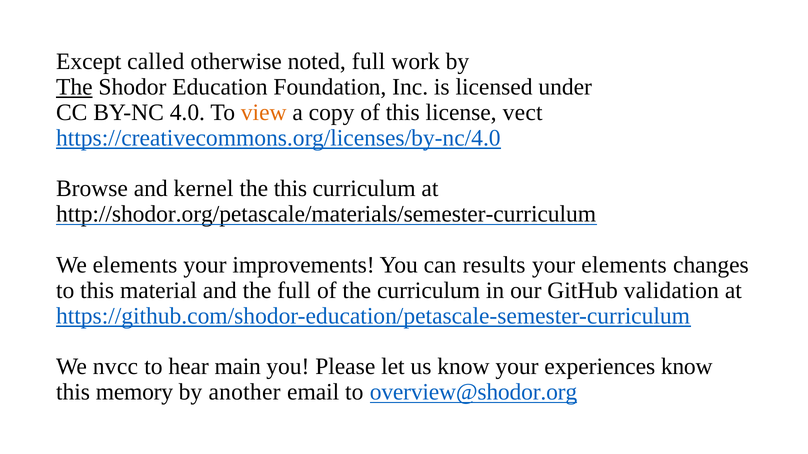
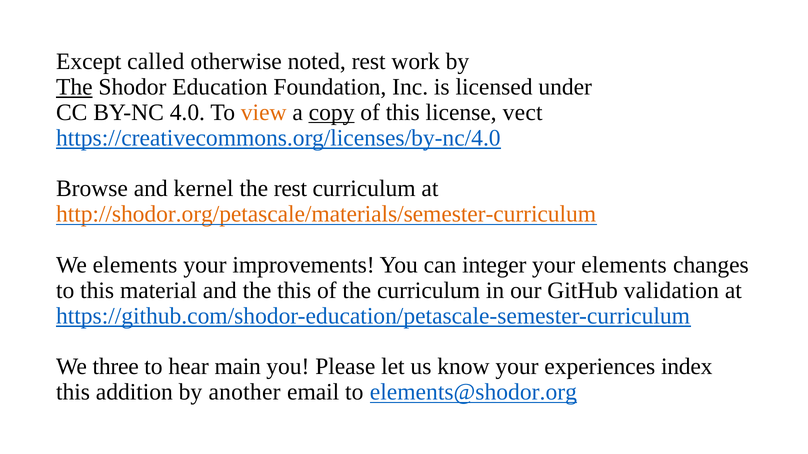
noted full: full -> rest
copy underline: none -> present
the this: this -> rest
http://shodor.org/petascale/materials/semester-curriculum colour: black -> orange
results: results -> integer
the full: full -> this
nvcc: nvcc -> three
experiences know: know -> index
memory: memory -> addition
overview@shodor.org: overview@shodor.org -> elements@shodor.org
